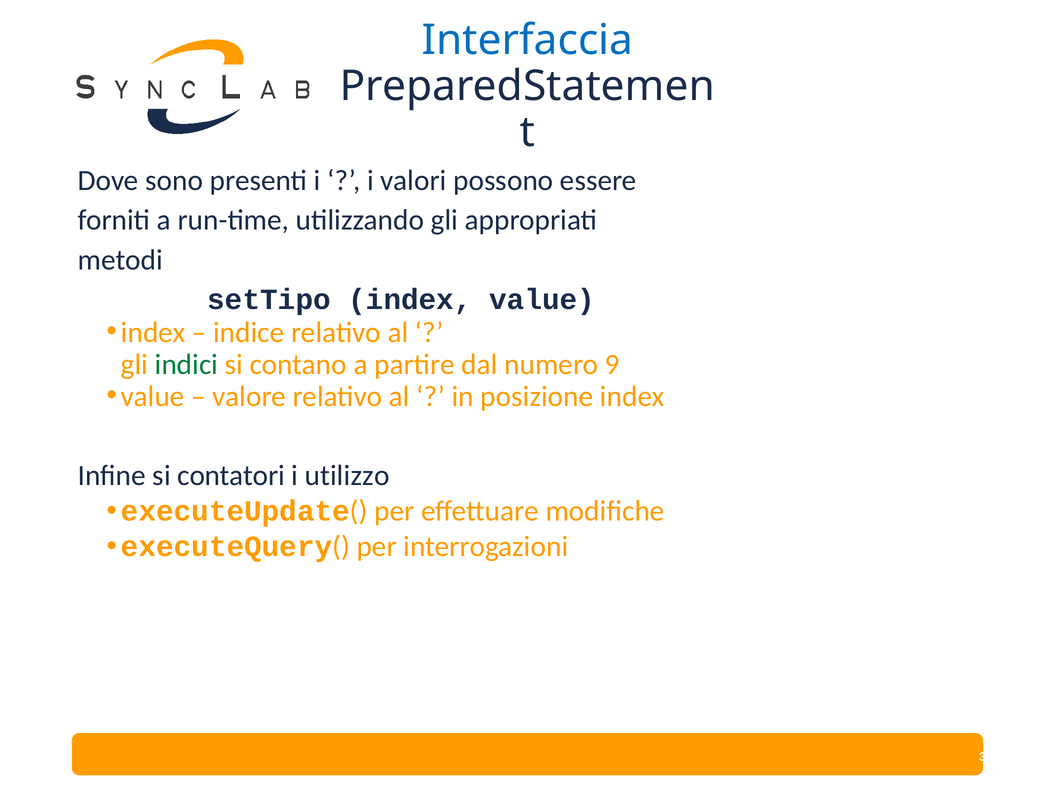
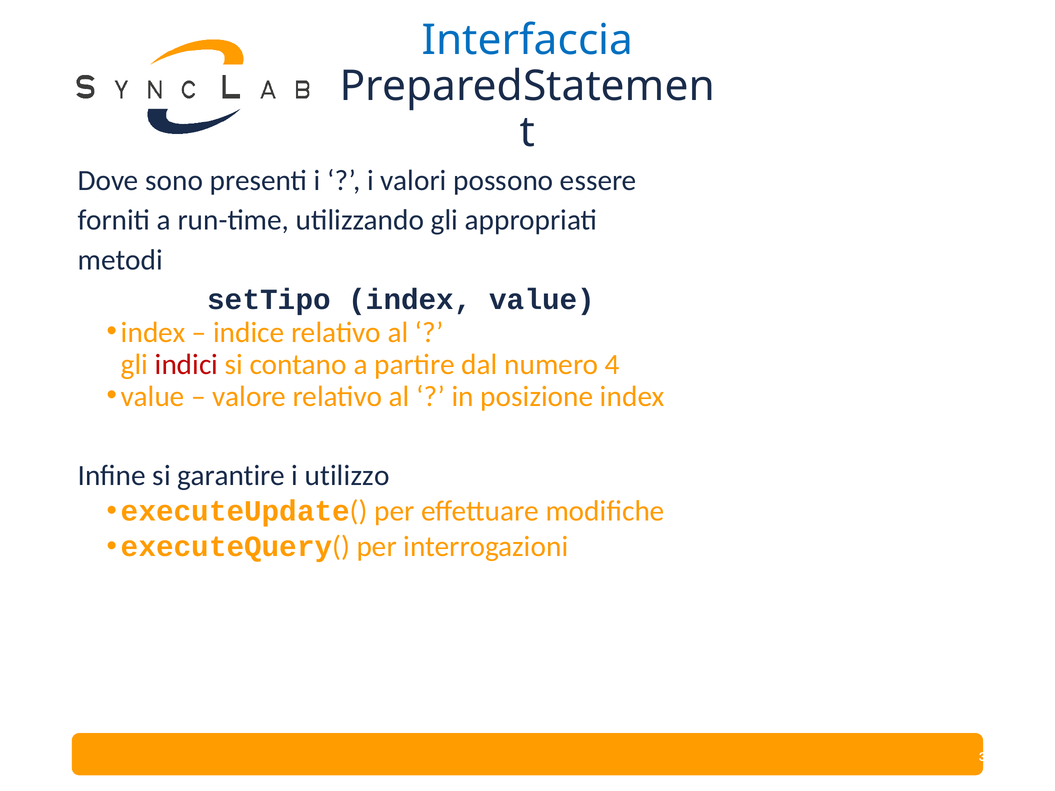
indici colour: green -> red
9: 9 -> 4
contatori: contatori -> garantire
